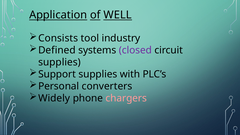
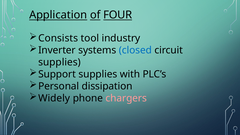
WELL: WELL -> FOUR
Defined: Defined -> Inverter
closed colour: purple -> blue
converters: converters -> dissipation
